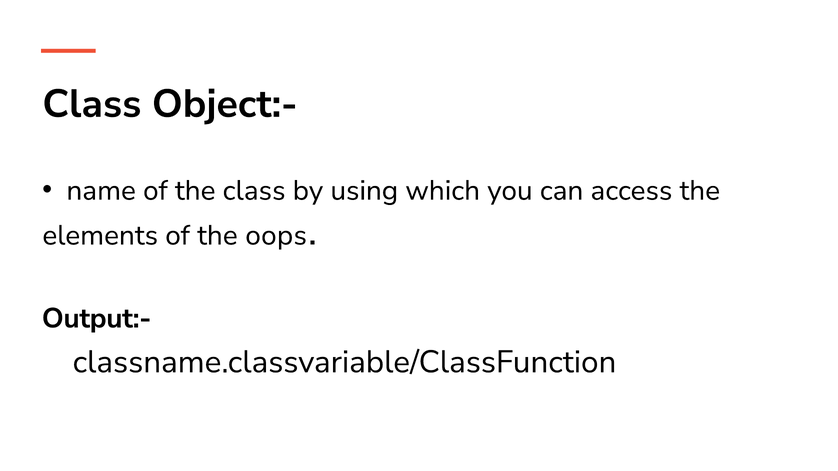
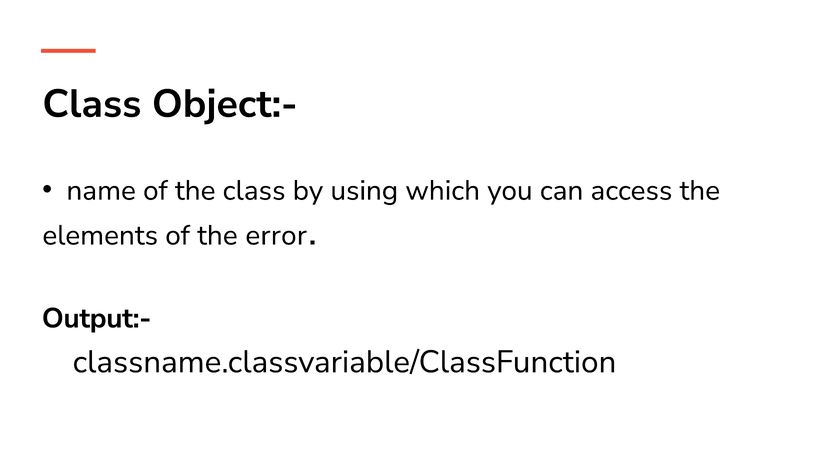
oops: oops -> error
